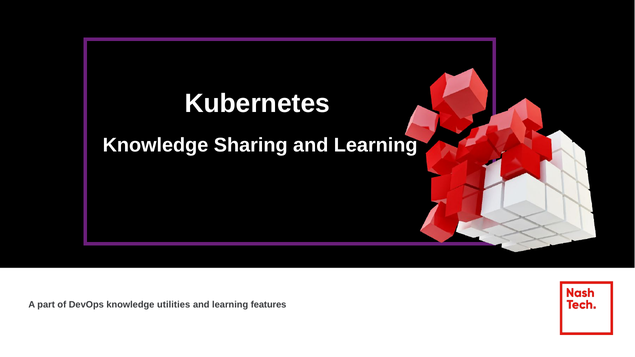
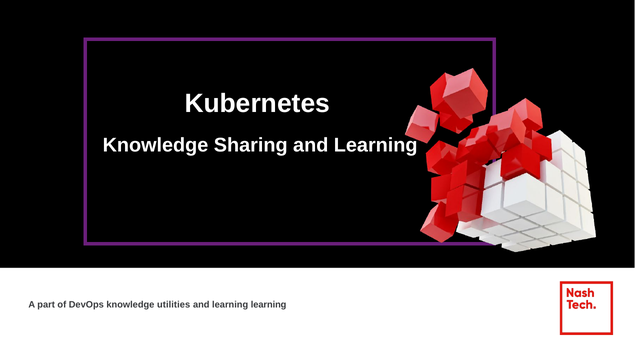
learning features: features -> learning
